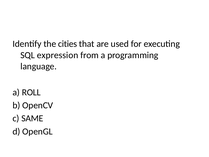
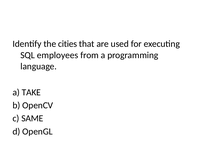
expression: expression -> employees
ROLL: ROLL -> TAKE
